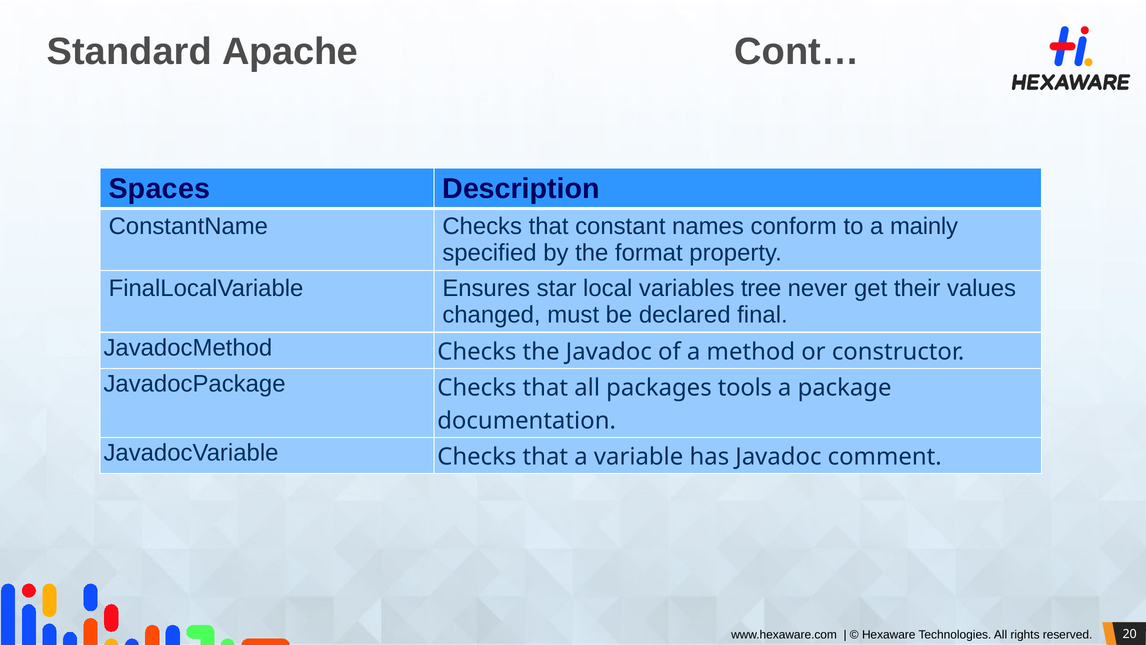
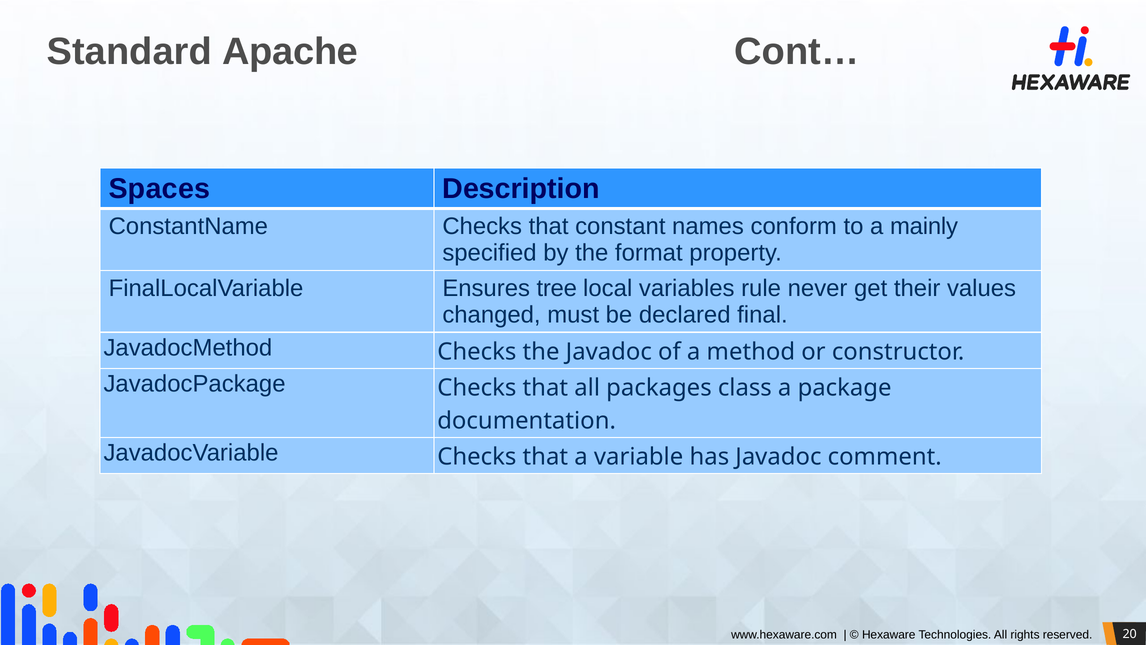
star: star -> tree
tree: tree -> rule
tools: tools -> class
